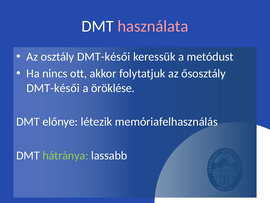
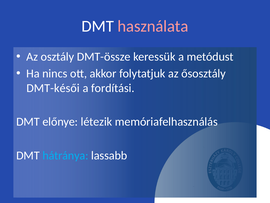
osztály DMT-késői: DMT-késői -> DMT-össze
öröklése: öröklése -> fordítási
hátránya colour: light green -> light blue
